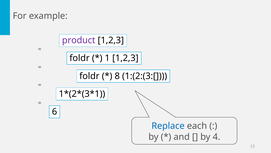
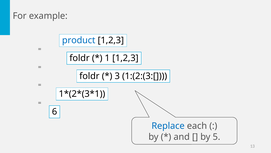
product colour: purple -> blue
8: 8 -> 3
4: 4 -> 5
